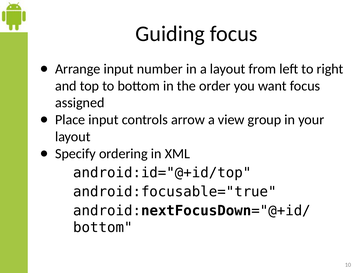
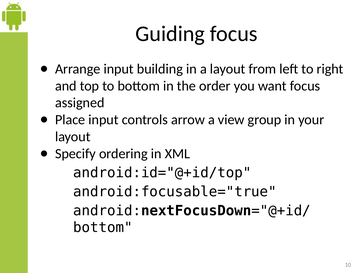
number: number -> building
